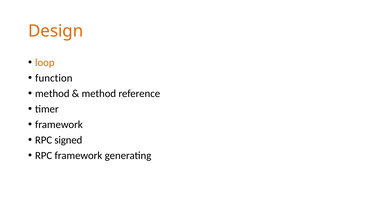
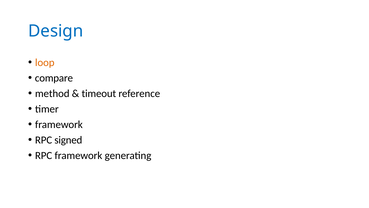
Design colour: orange -> blue
function: function -> compare
method at (99, 93): method -> timeout
